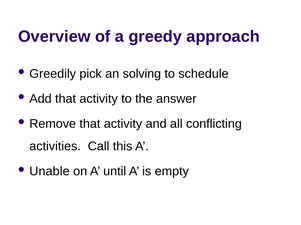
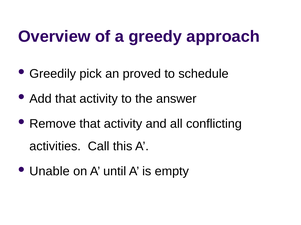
solving: solving -> proved
